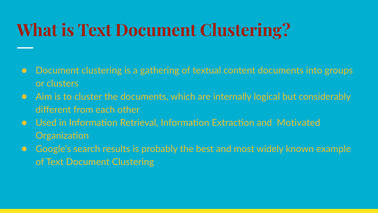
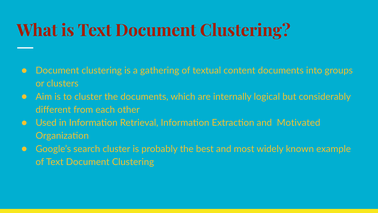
search results: results -> cluster
